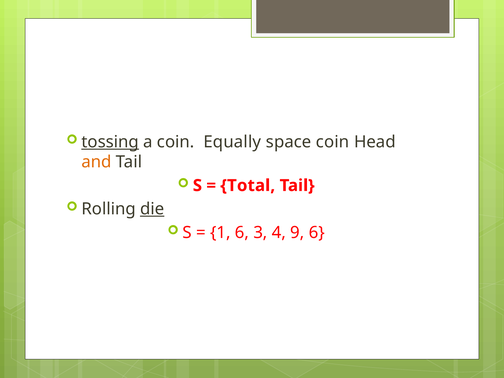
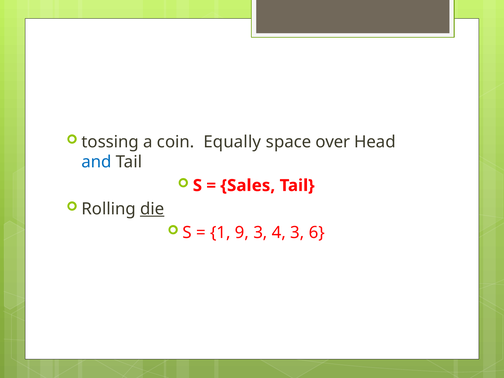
tossing underline: present -> none
space coin: coin -> over
and colour: orange -> blue
Total: Total -> Sales
1 6: 6 -> 9
4 9: 9 -> 3
